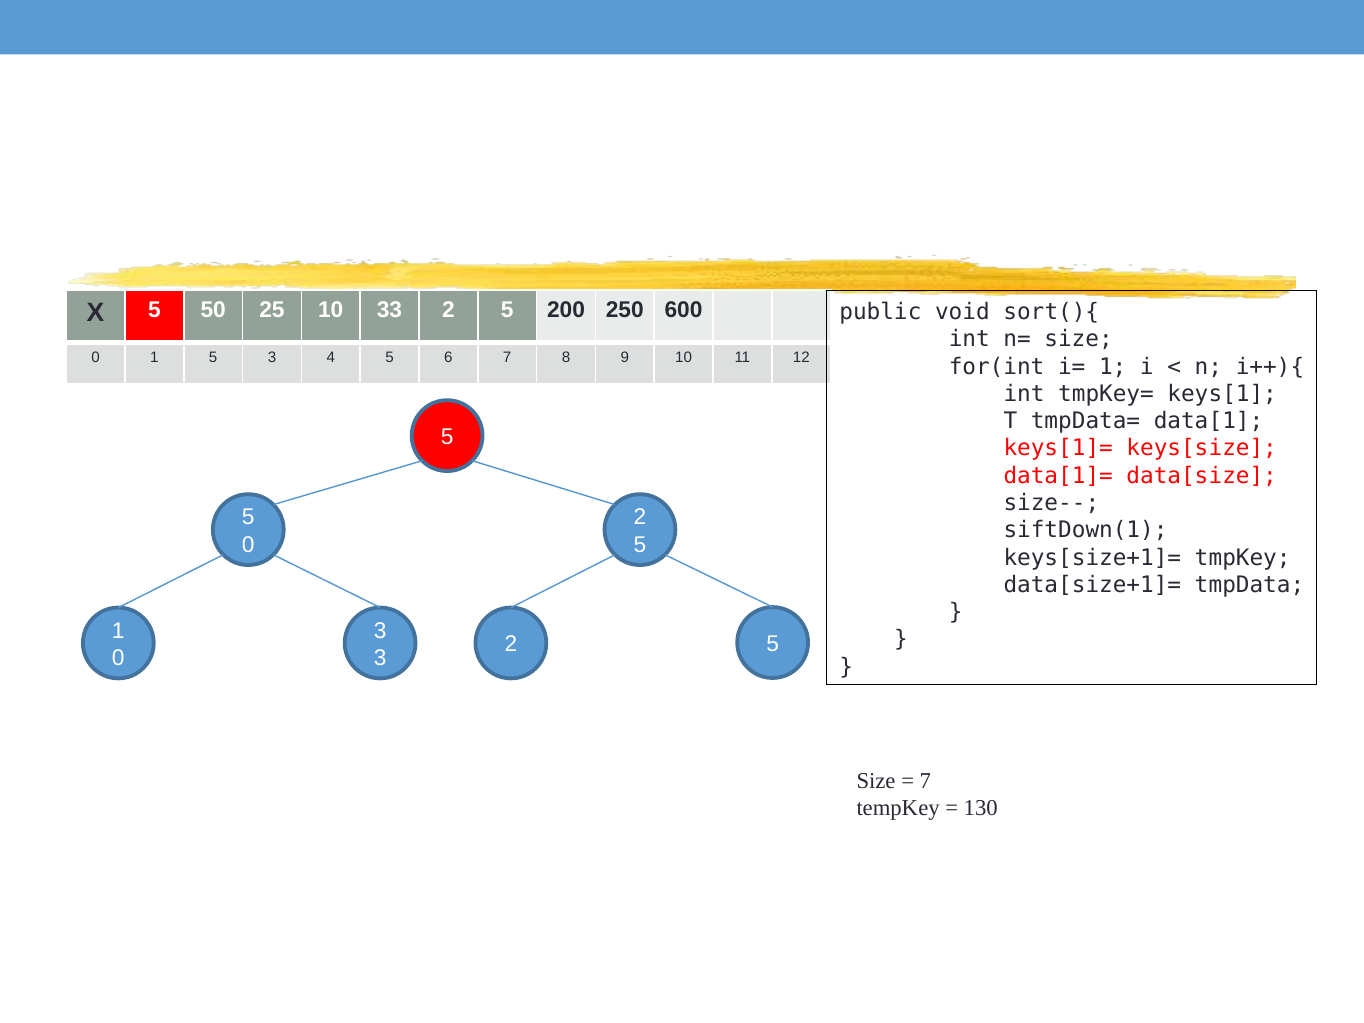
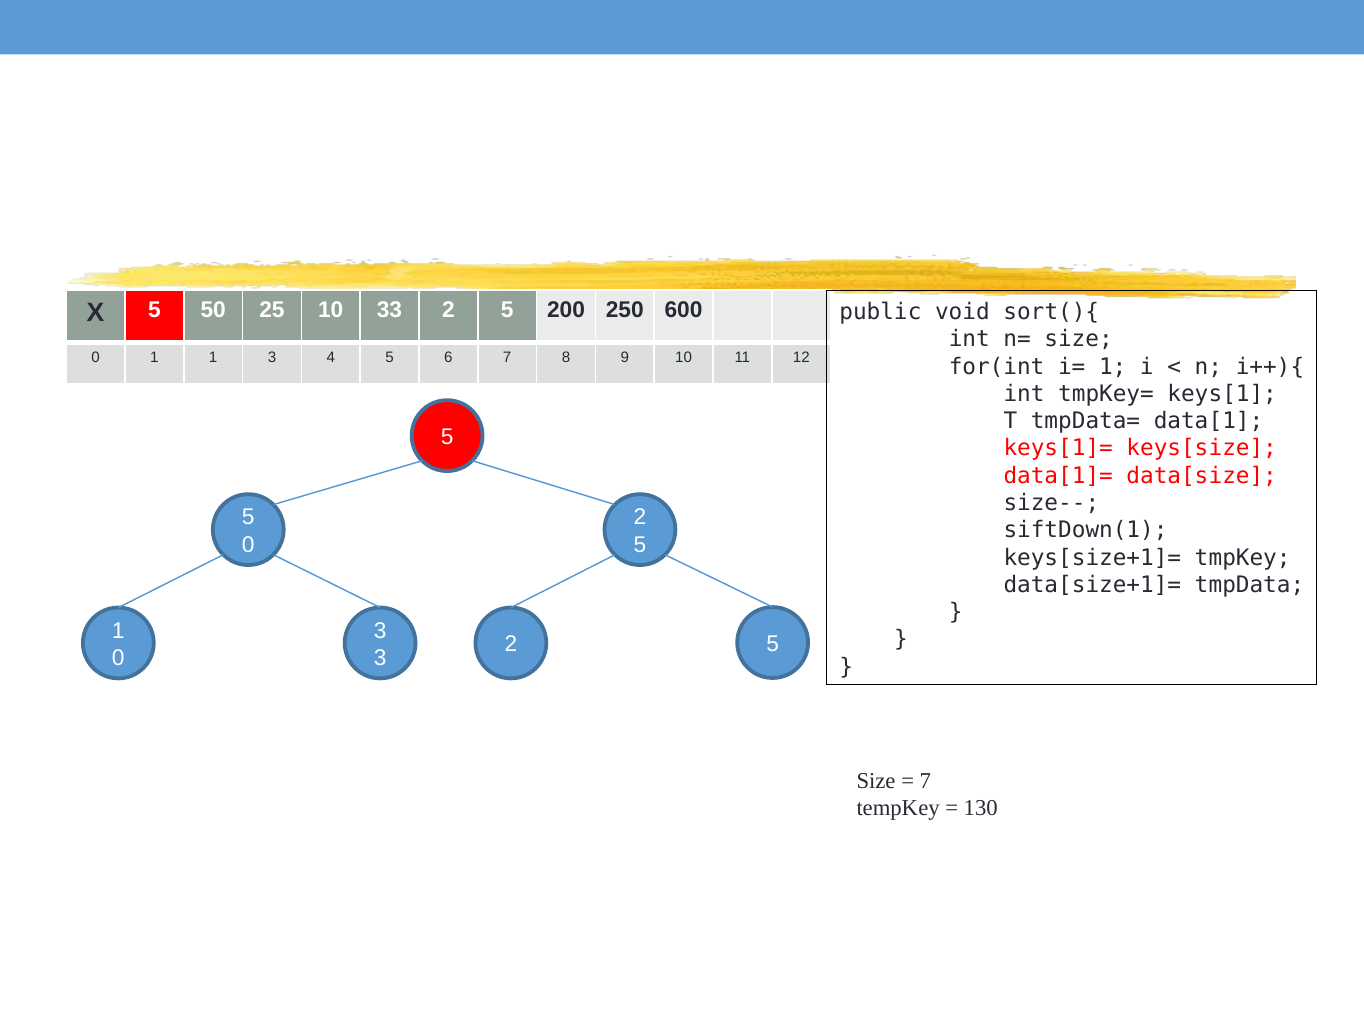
1 5: 5 -> 1
